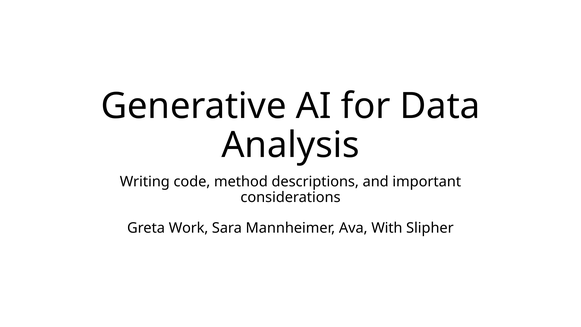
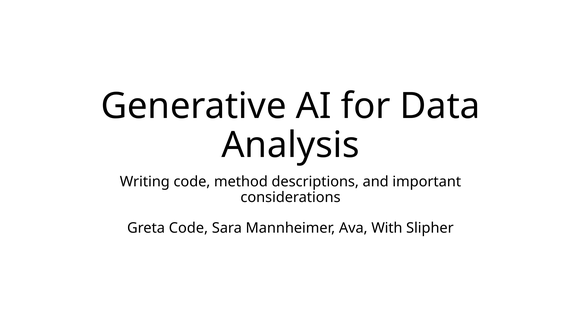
Greta Work: Work -> Code
